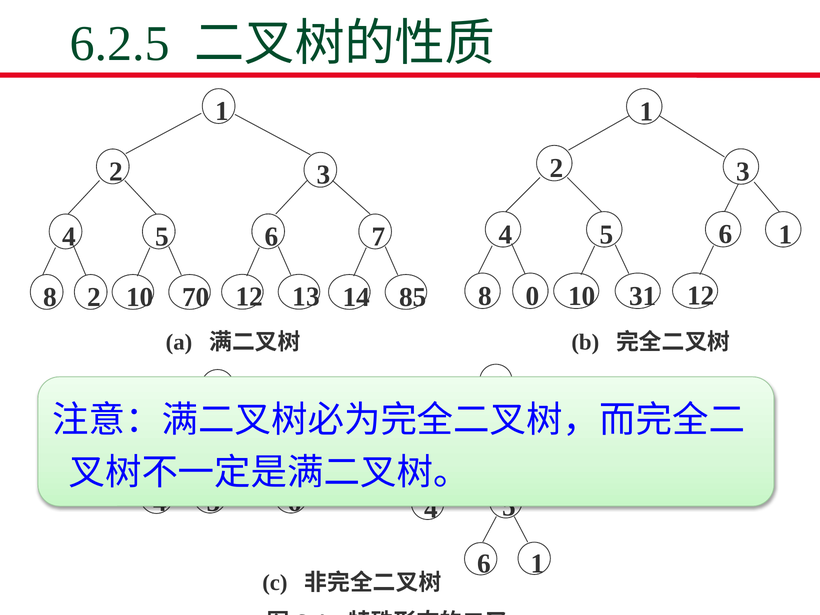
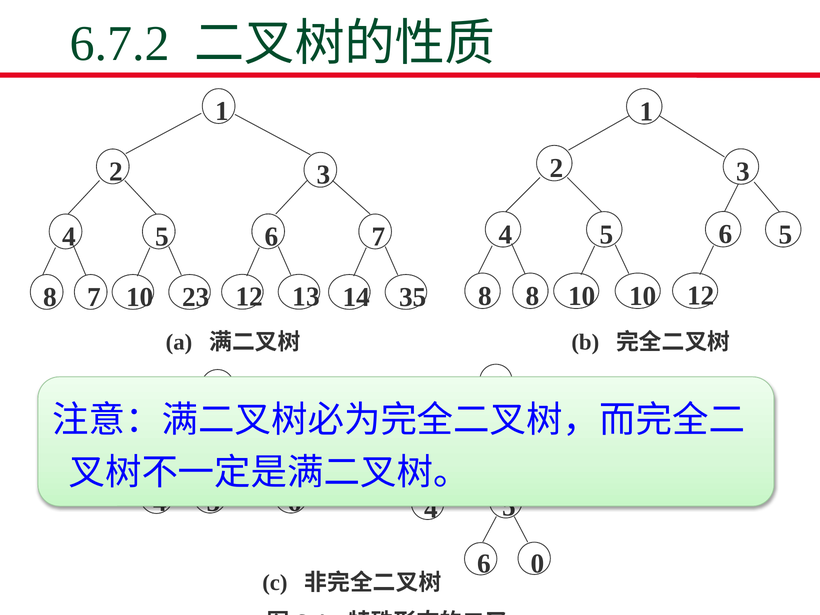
6.2.5: 6.2.5 -> 6.7.2
1 at (786, 234): 1 -> 5
8 0: 0 -> 8
10 31: 31 -> 10
8 2: 2 -> 7
70: 70 -> 23
85: 85 -> 35
1 at (538, 563): 1 -> 0
